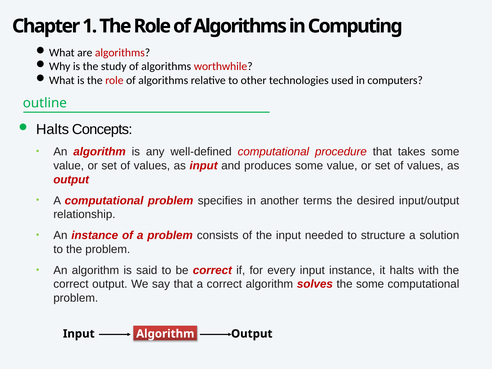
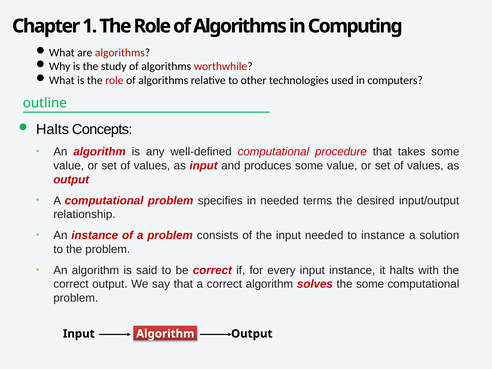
in another: another -> needed
to structure: structure -> instance
